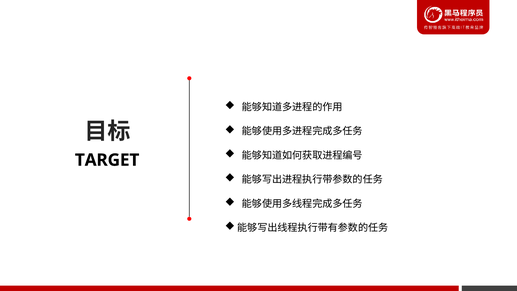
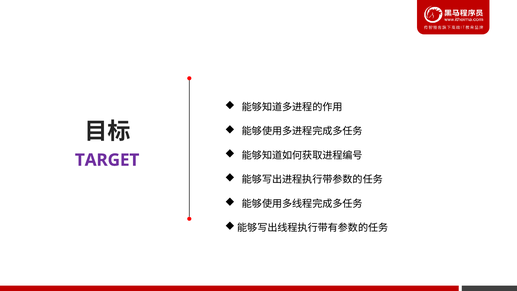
TARGET colour: black -> purple
